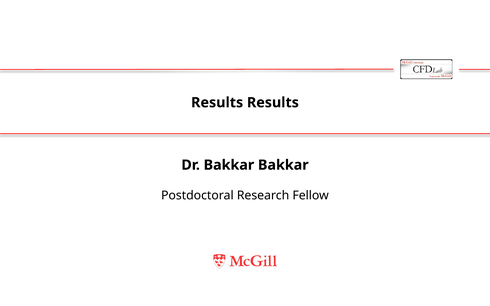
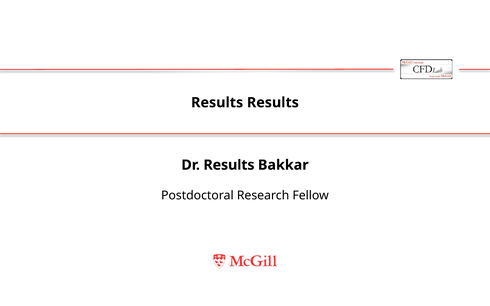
Dr Bakkar: Bakkar -> Results
